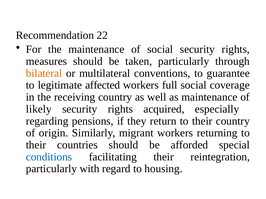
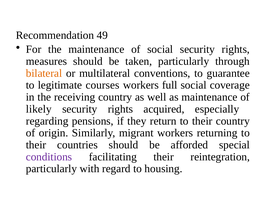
22: 22 -> 49
affected: affected -> courses
conditions colour: blue -> purple
